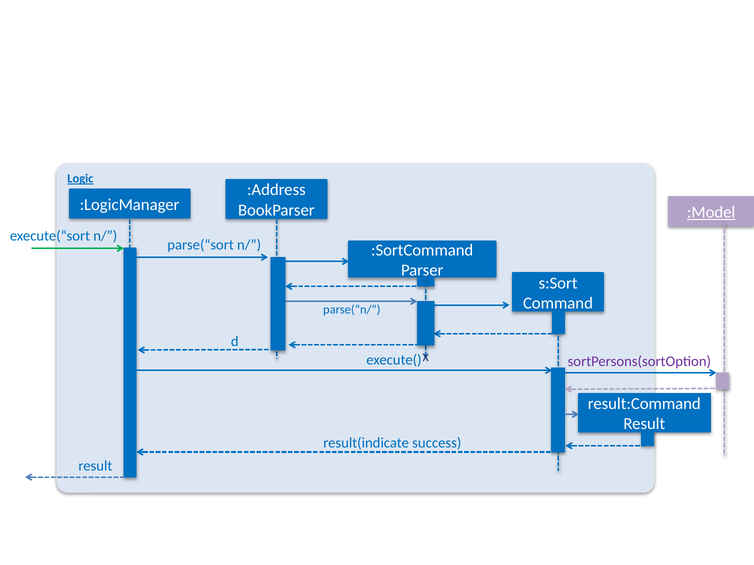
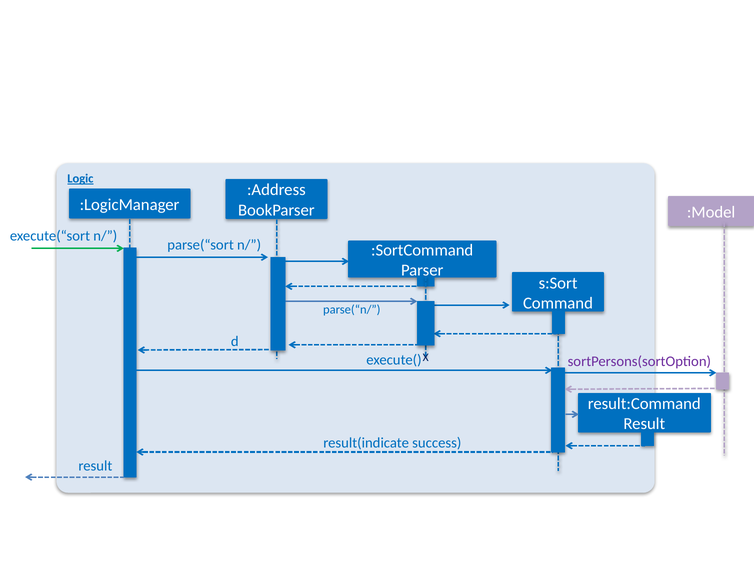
:Model underline: present -> none
